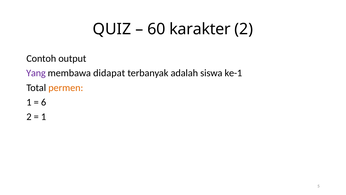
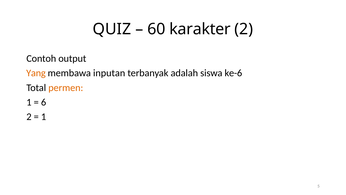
Yang colour: purple -> orange
didapat: didapat -> inputan
ke-1: ke-1 -> ke-6
